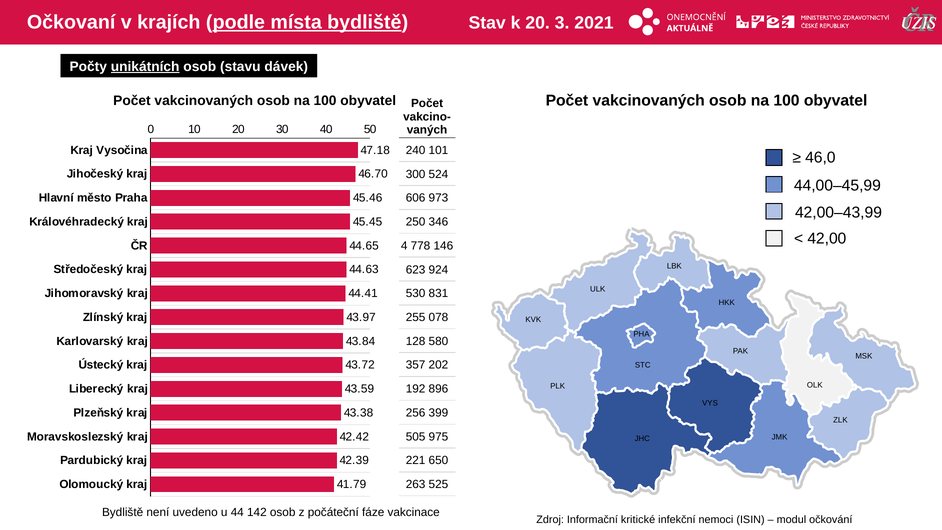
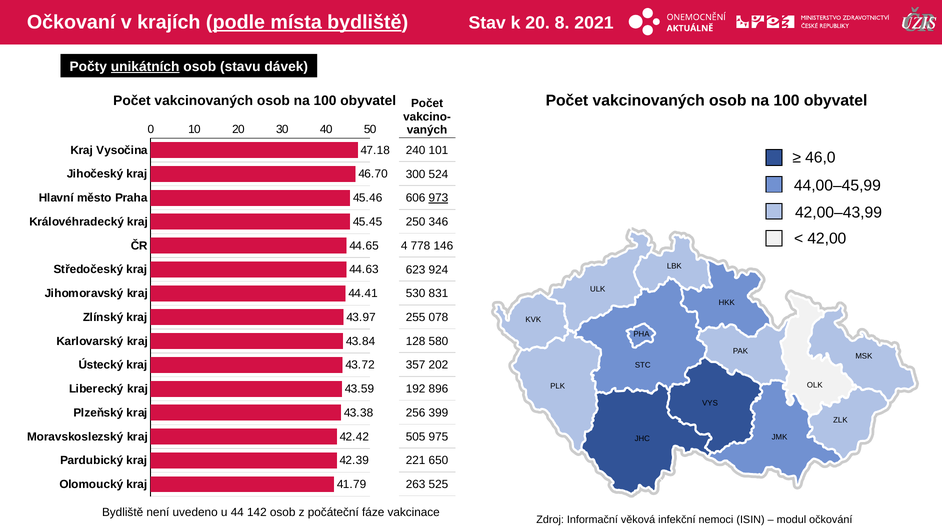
3: 3 -> 8
973 underline: none -> present
kritické: kritické -> věková
